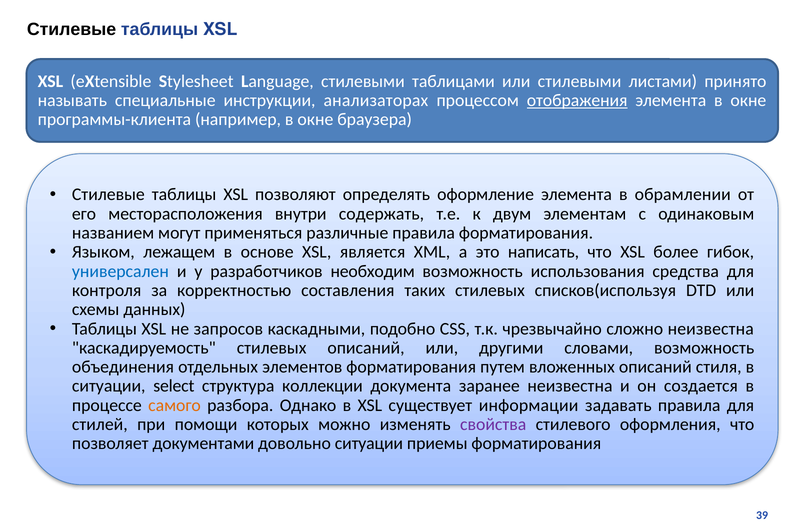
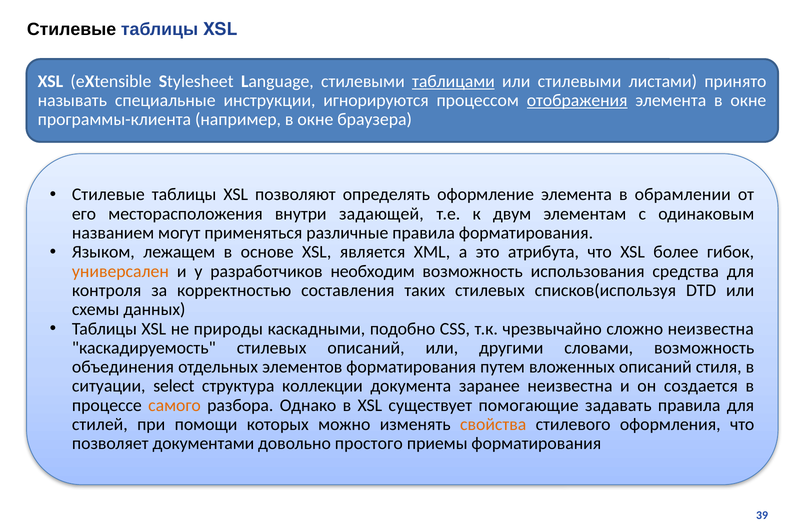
таблицами underline: none -> present
анализаторах: анализаторах -> игнорируются
содержать: содержать -> задающей
написать: написать -> атрибута
универсален colour: blue -> orange
запросов: запросов -> природы
информации: информации -> помогающие
свойства colour: purple -> orange
довольно ситуации: ситуации -> простого
